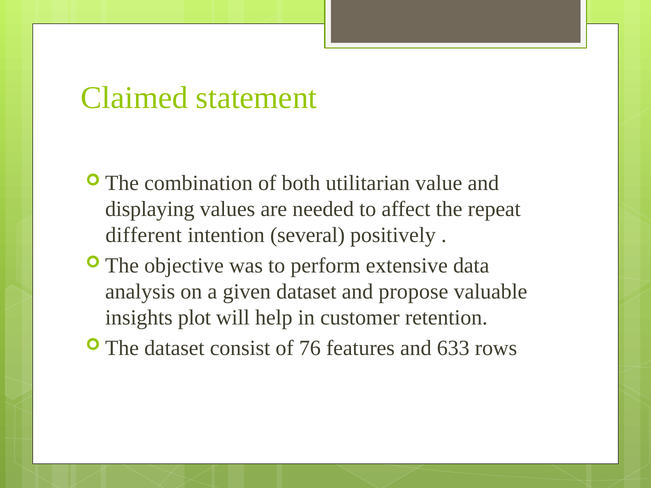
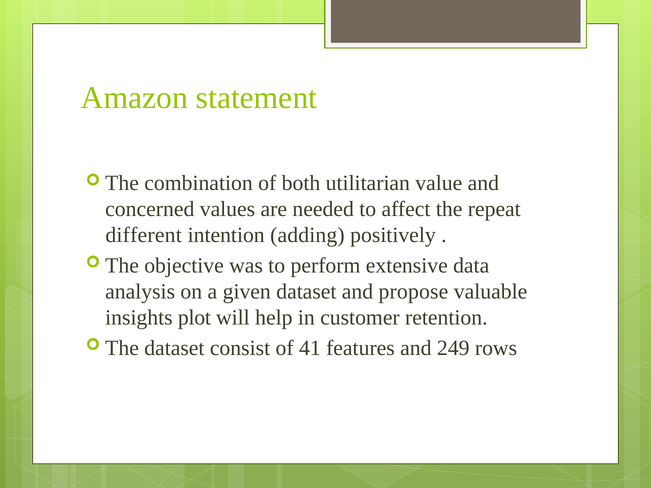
Claimed: Claimed -> Amazon
displaying: displaying -> concerned
several: several -> adding
76: 76 -> 41
633: 633 -> 249
